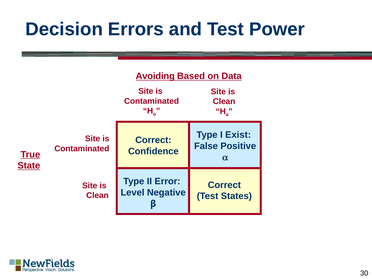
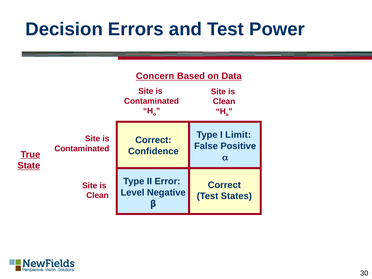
Avoiding: Avoiding -> Concern
Exist: Exist -> Limit
